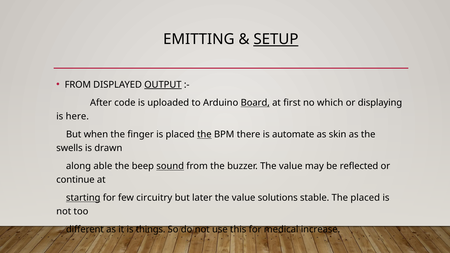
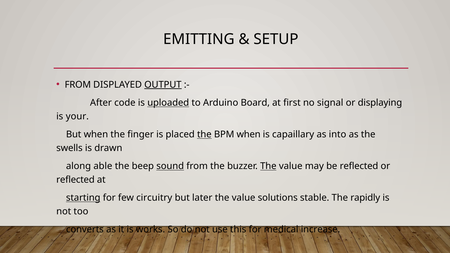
SETUP underline: present -> none
uploaded underline: none -> present
Board underline: present -> none
which: which -> signal
here: here -> your
BPM there: there -> when
automate: automate -> capaillary
skin: skin -> into
The at (268, 166) underline: none -> present
continue at (75, 180): continue -> reflected
The placed: placed -> rapidly
different: different -> converts
things: things -> works
